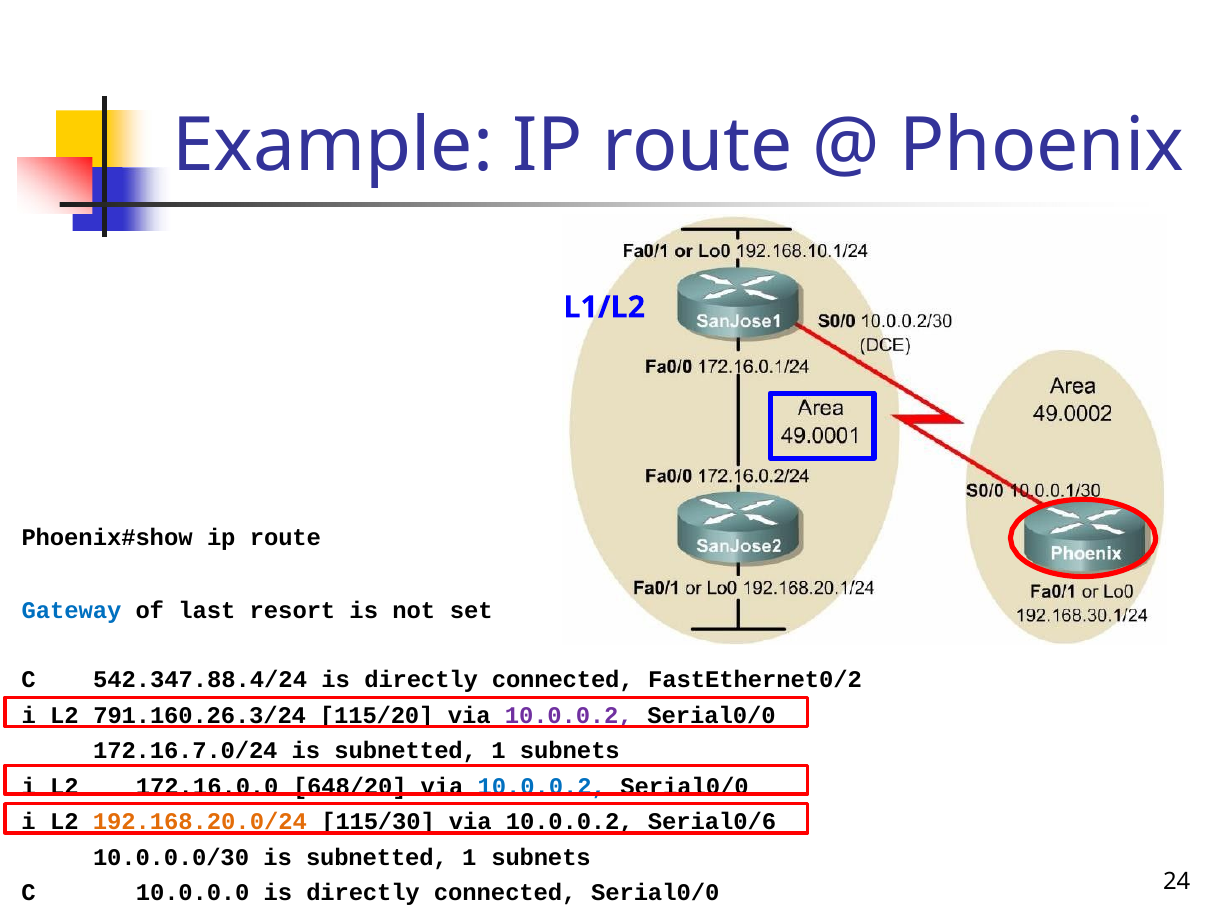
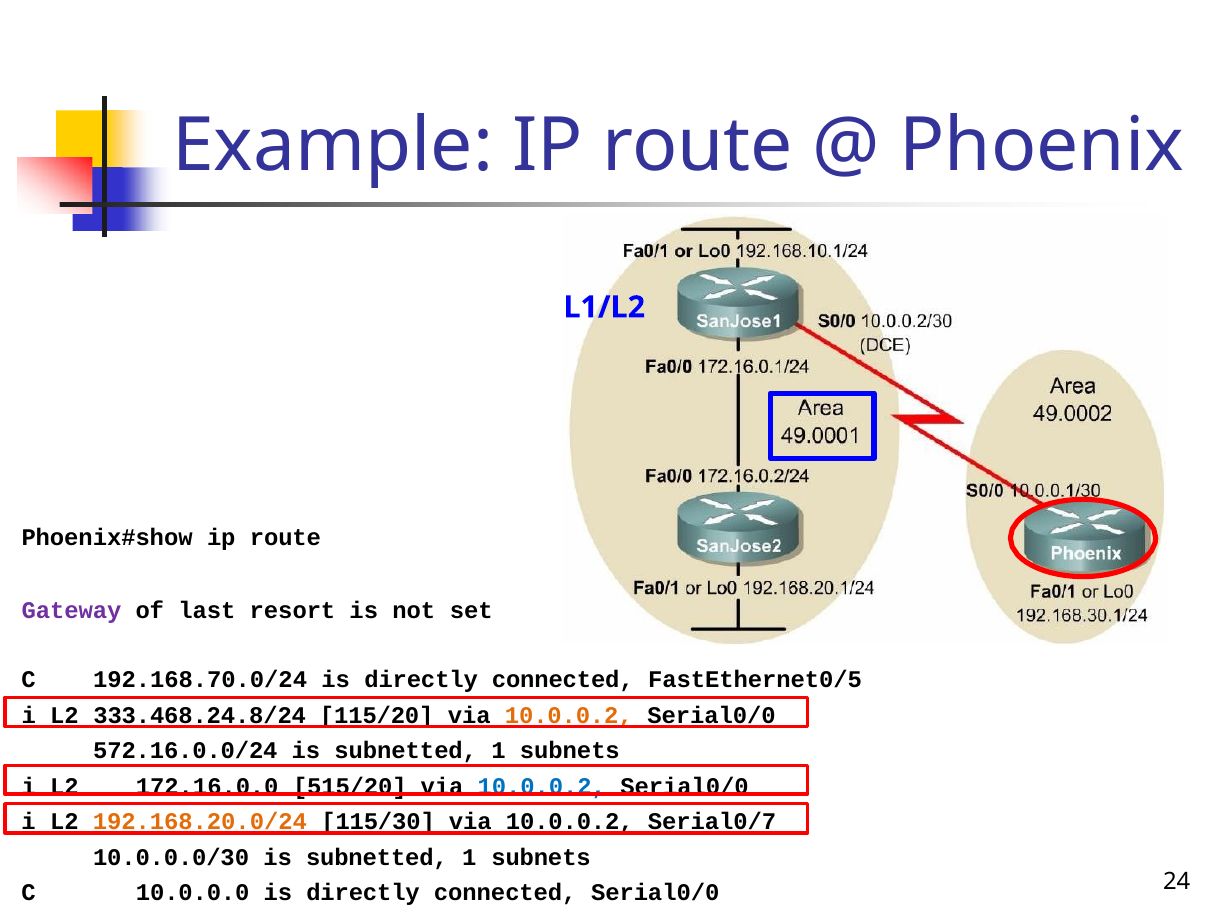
Gateway colour: blue -> purple
542.347.88.4/24: 542.347.88.4/24 -> 192.168.70.0/24
FastEthernet0/2: FastEthernet0/2 -> FastEthernet0/5
791.160.26.3/24: 791.160.26.3/24 -> 333.468.24.8/24
10.0.0.2 at (569, 715) colour: purple -> orange
172.16.7.0/24: 172.16.7.0/24 -> 572.16.0.0/24
648/20: 648/20 -> 515/20
Serial0/6: Serial0/6 -> Serial0/7
